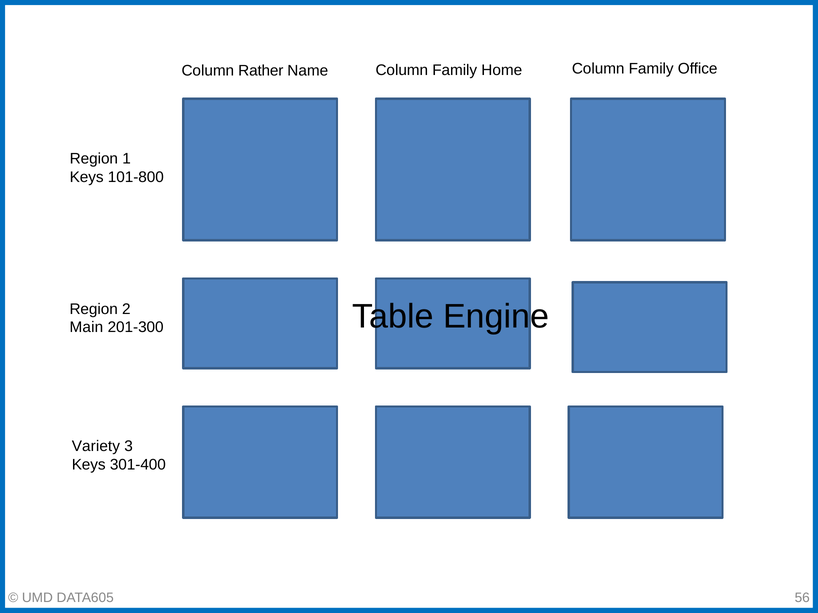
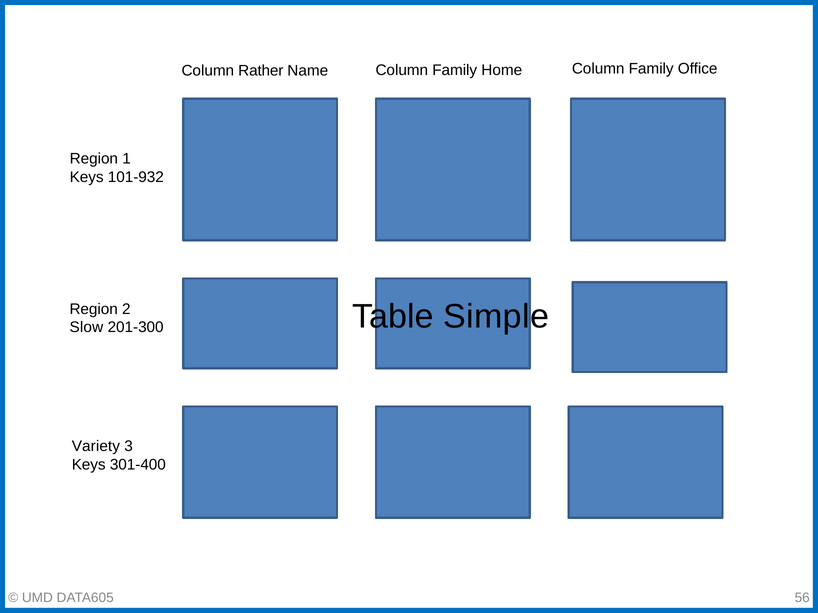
101-800: 101-800 -> 101-932
Engine: Engine -> Simple
Main: Main -> Slow
